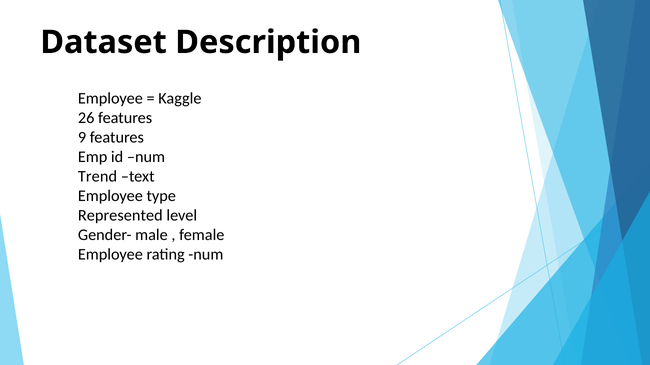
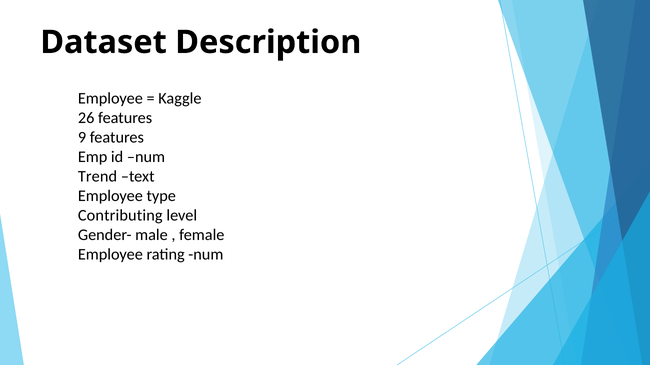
Represented: Represented -> Contributing
